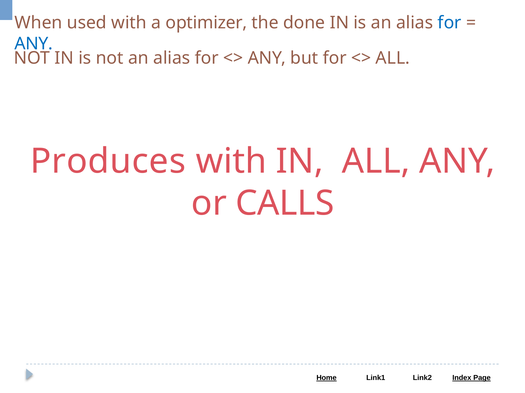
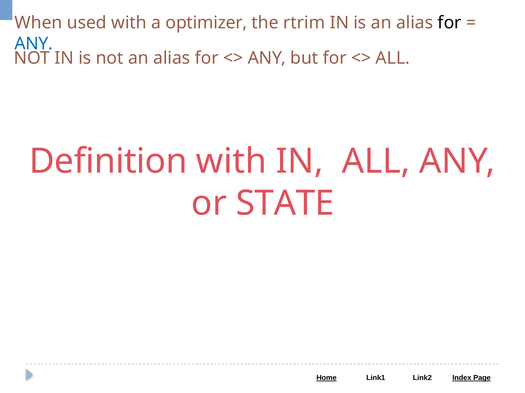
done: done -> rtrim
for at (450, 23) colour: blue -> black
Produces: Produces -> Definition
CALLS: CALLS -> STATE
